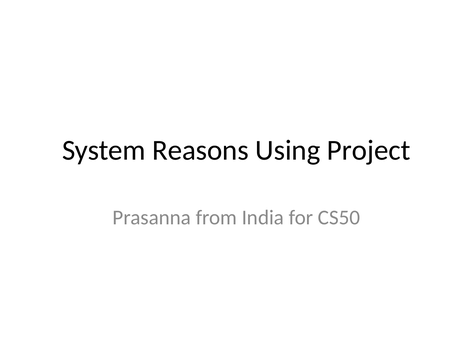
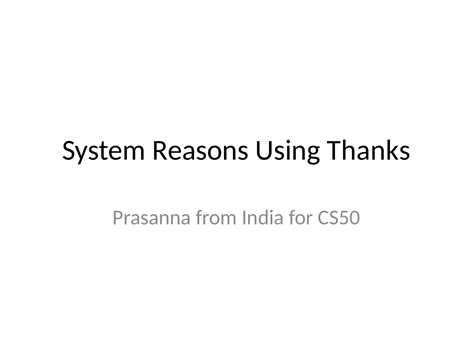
Project: Project -> Thanks
